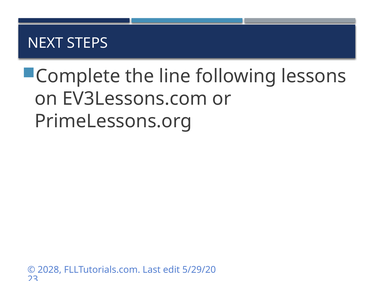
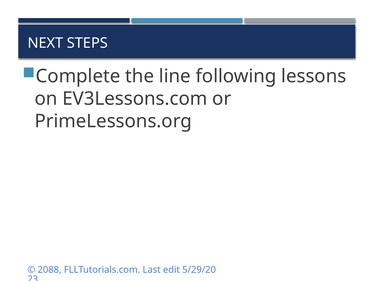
2028: 2028 -> 2088
